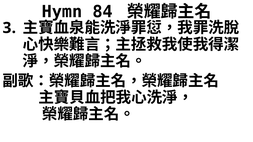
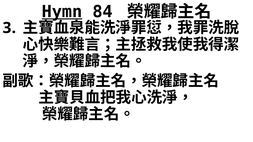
Hymn underline: none -> present
